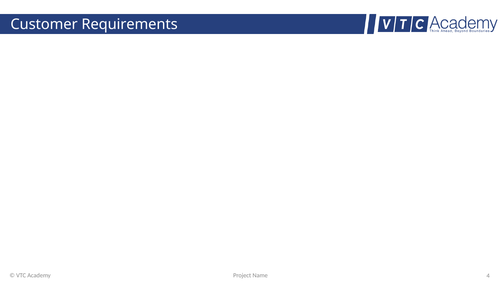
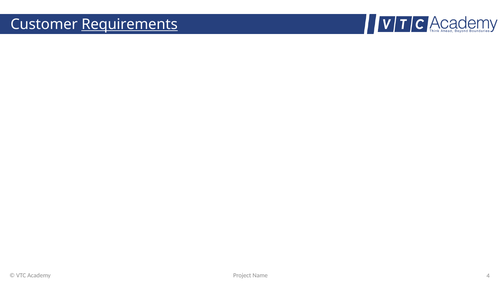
Requirements underline: none -> present
